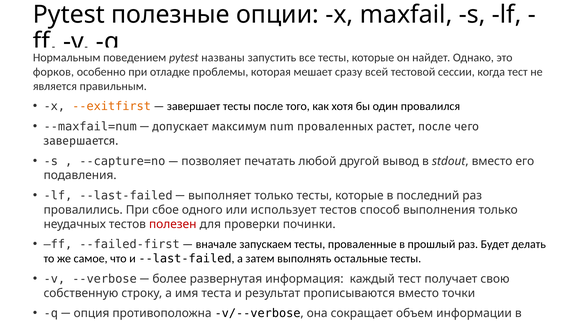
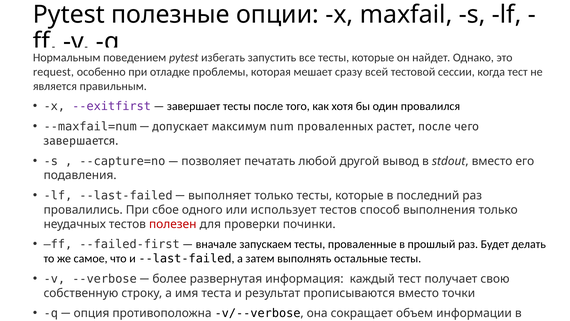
названы: названы -> избегать
форков: форков -> request
--exitfirst colour: orange -> purple
